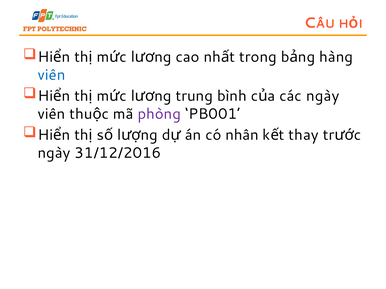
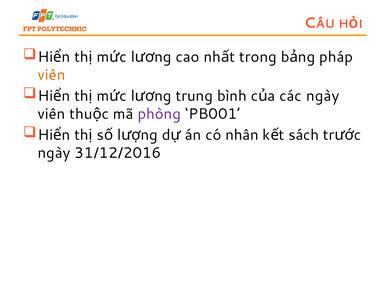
hàng: hàng -> pháp
viên at (52, 75) colour: blue -> orange
thay: thay -> sách
